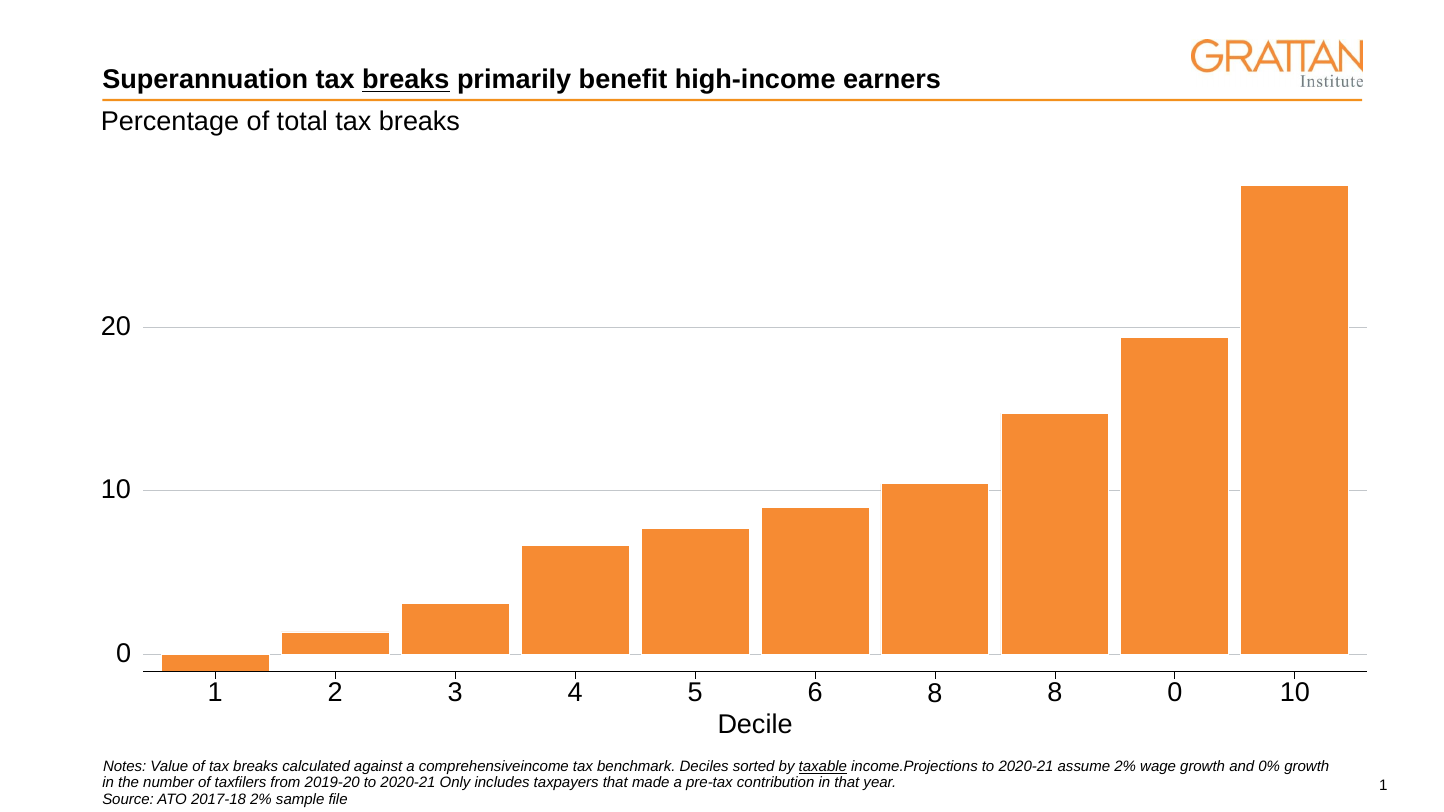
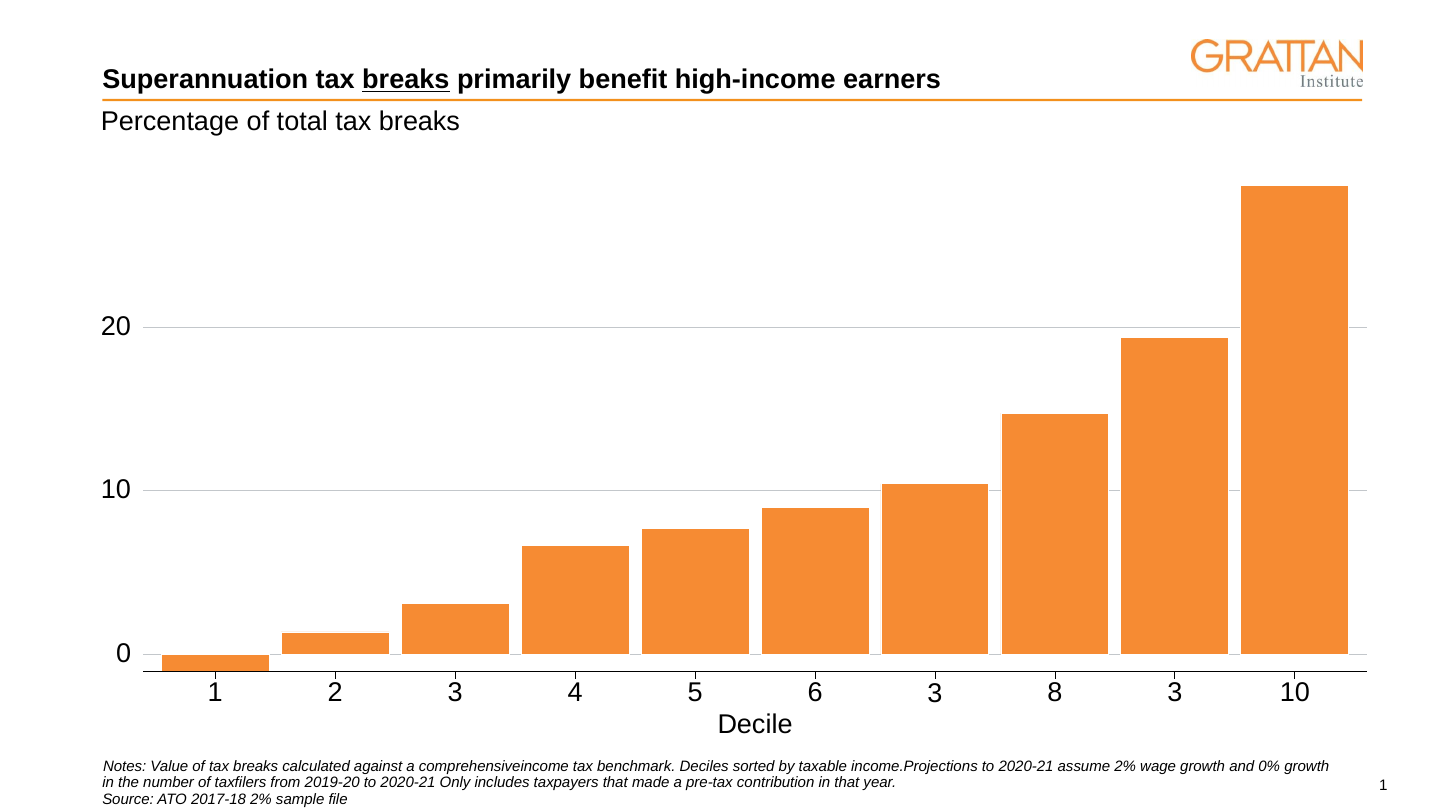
6 8: 8 -> 3
8 0: 0 -> 3
taxable underline: present -> none
